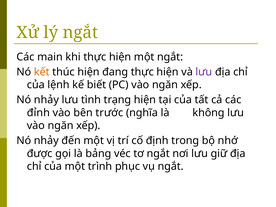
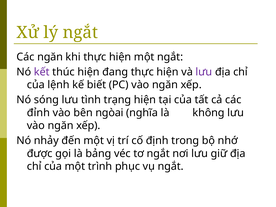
Các main: main -> ngăn
kết colour: orange -> purple
nhảy at (46, 100): nhảy -> sóng
trước: trước -> ngòai
